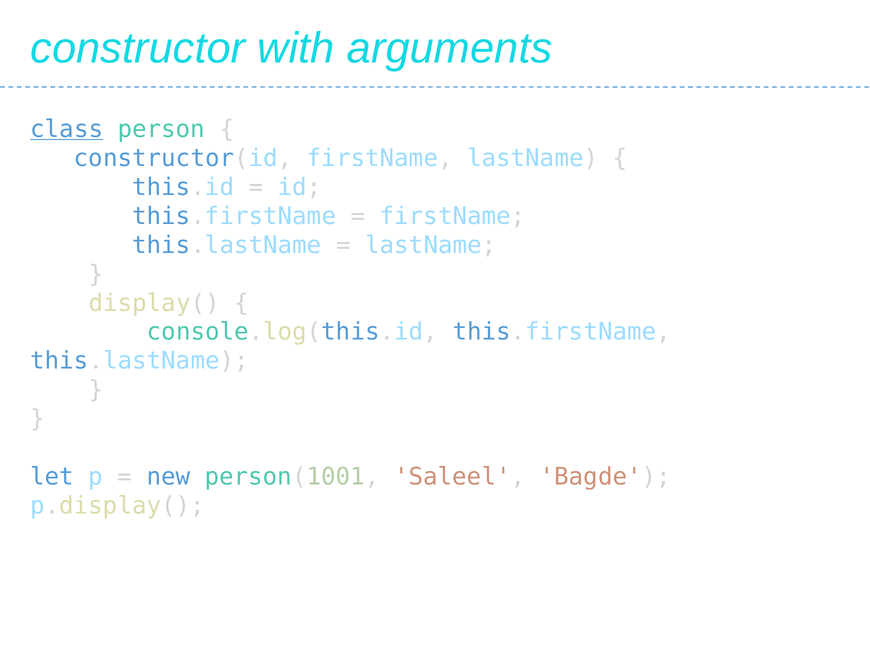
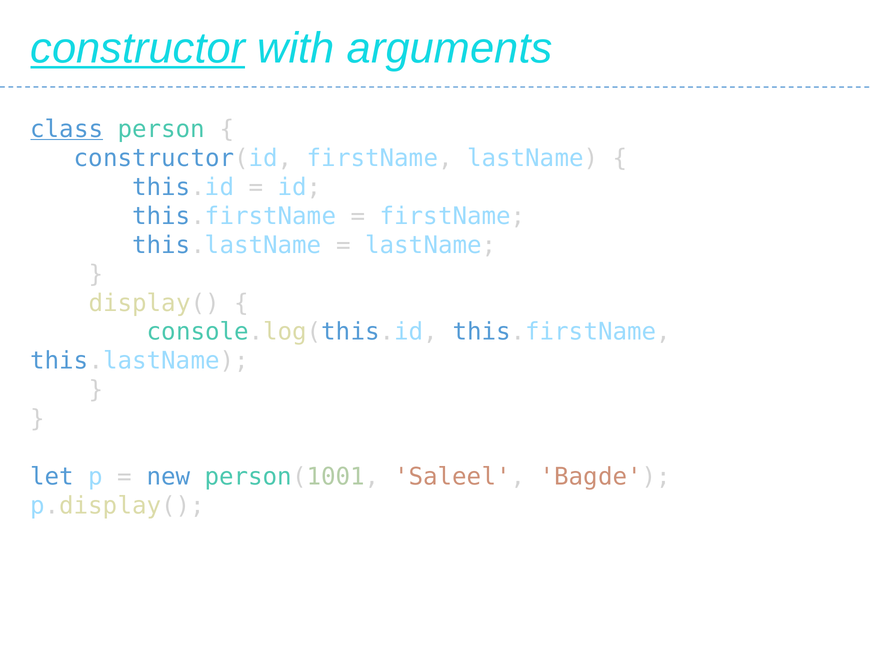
constructor underline: none -> present
